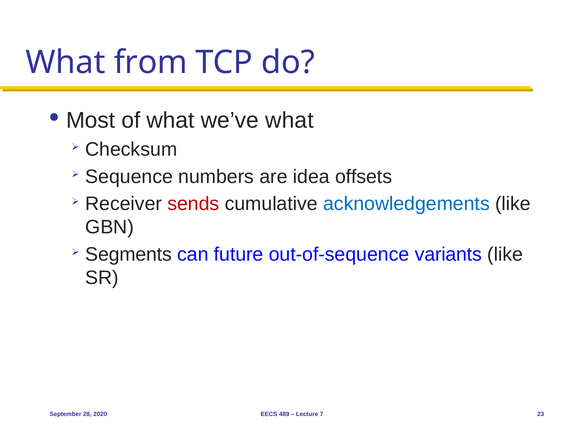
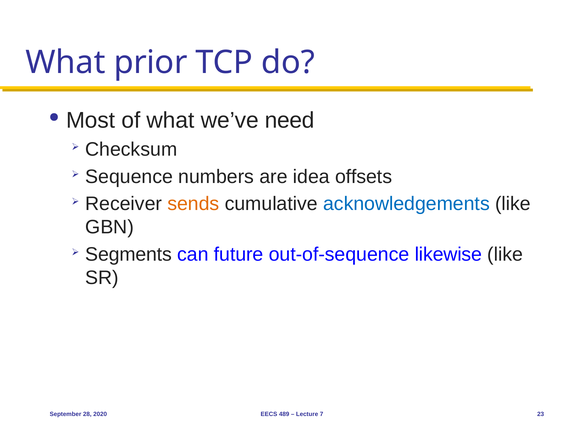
from: from -> prior
we’ve what: what -> need
sends colour: red -> orange
variants: variants -> likewise
